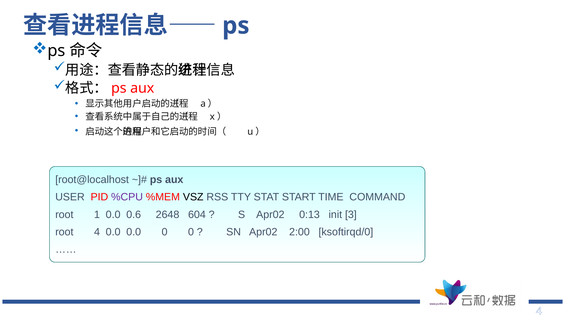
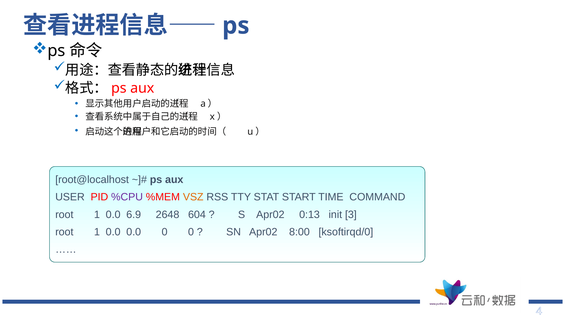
VSZ colour: black -> orange
0.6: 0.6 -> 6.9
4 at (97, 232): 4 -> 1
2:00: 2:00 -> 8:00
